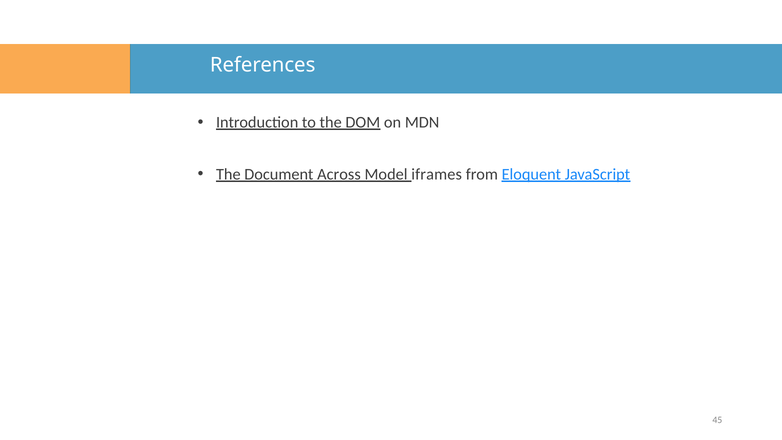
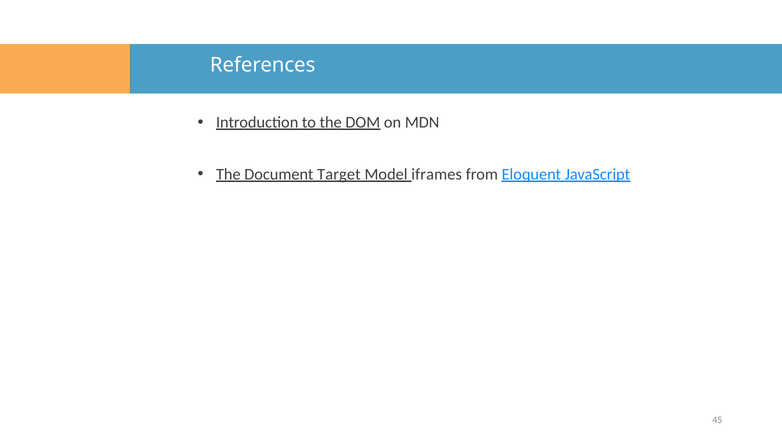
Across: Across -> Target
